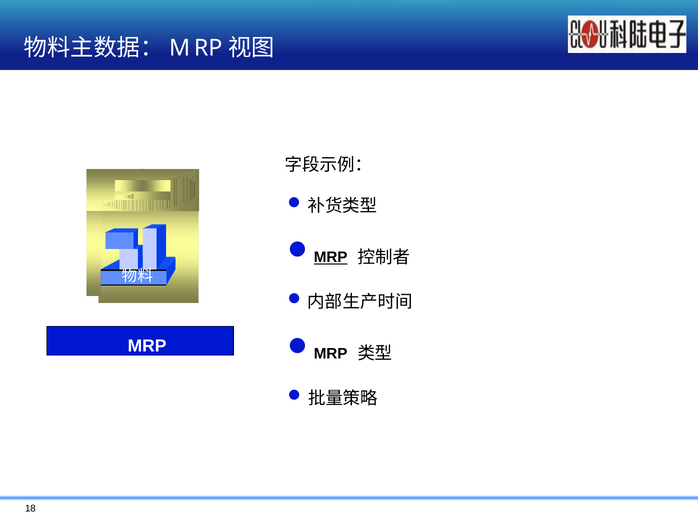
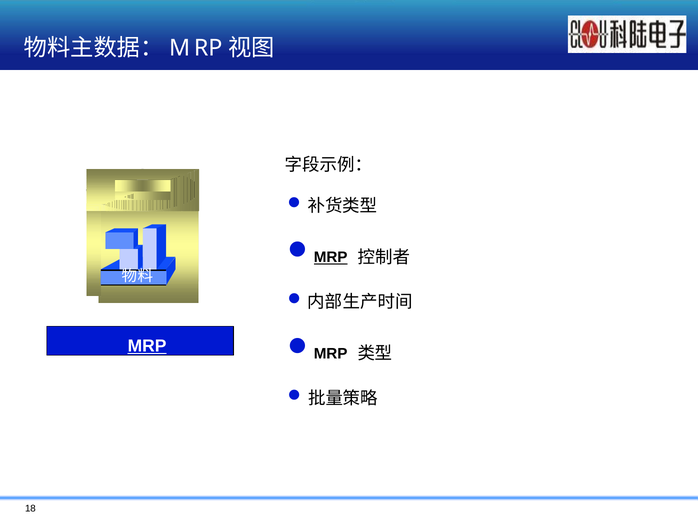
MRP at (147, 346) underline: none -> present
